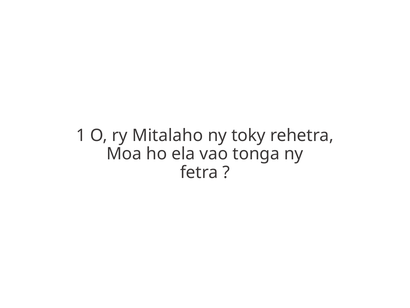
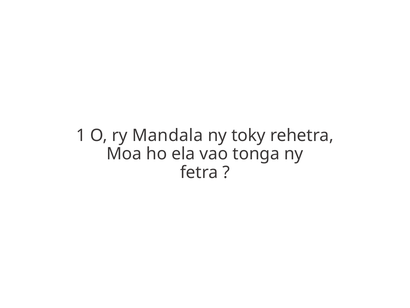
Mitalaho: Mitalaho -> Mandala
